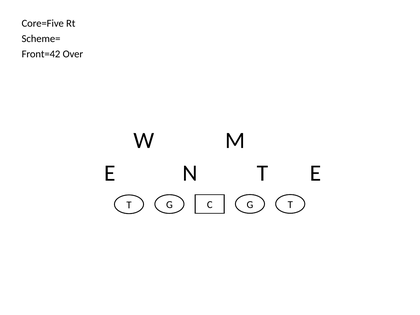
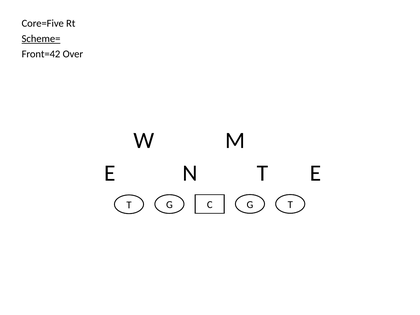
Scheme= underline: none -> present
